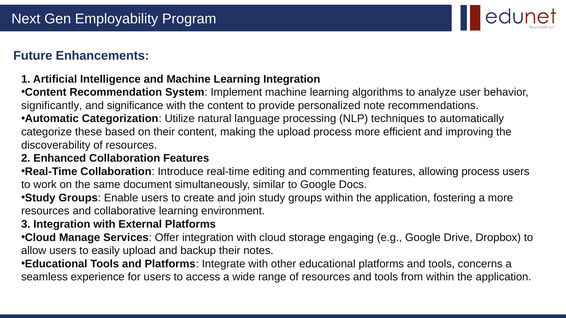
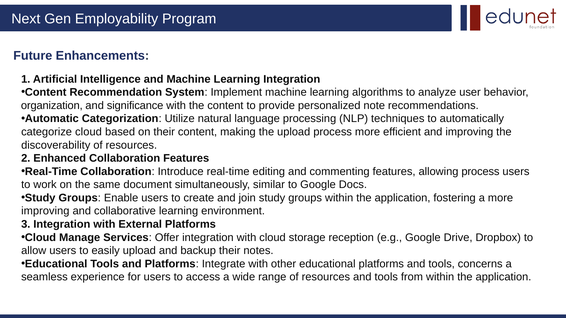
significantly: significantly -> organization
categorize these: these -> cloud
resources at (45, 211): resources -> improving
engaging: engaging -> reception
